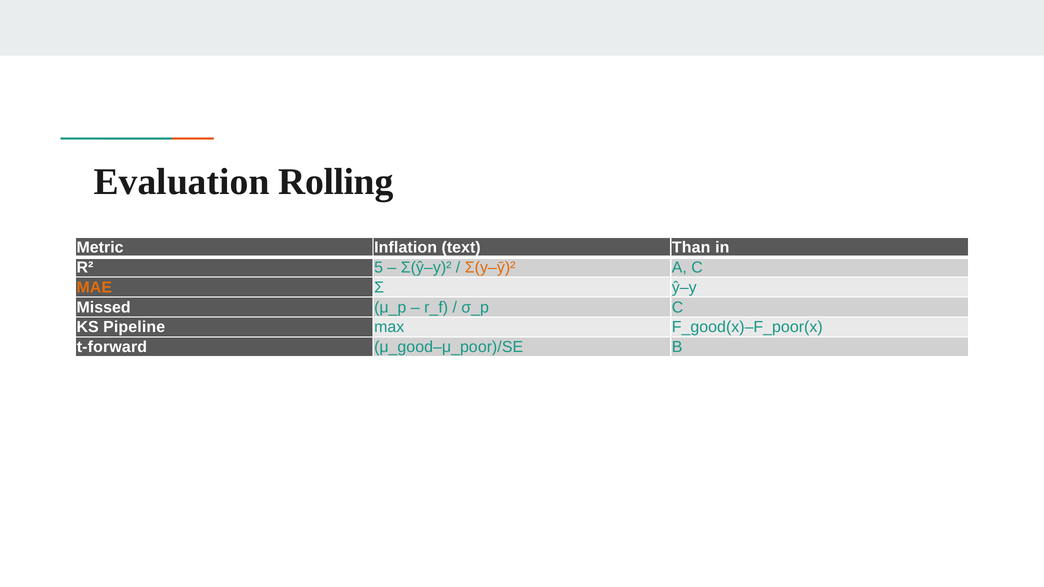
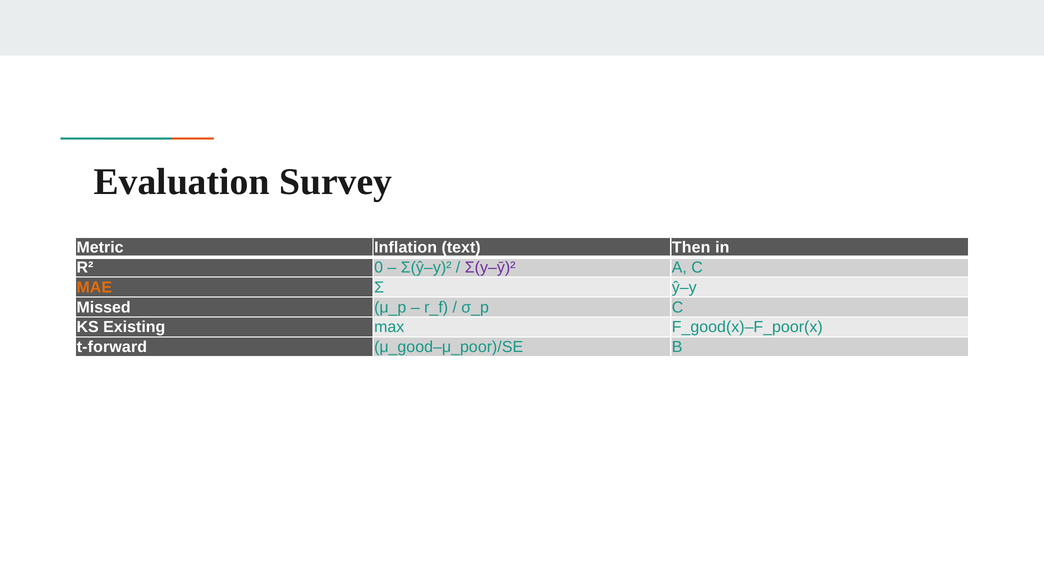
Rolling: Rolling -> Survey
Than: Than -> Then
5: 5 -> 0
Σ(y–ȳ)² colour: orange -> purple
Pipeline: Pipeline -> Existing
